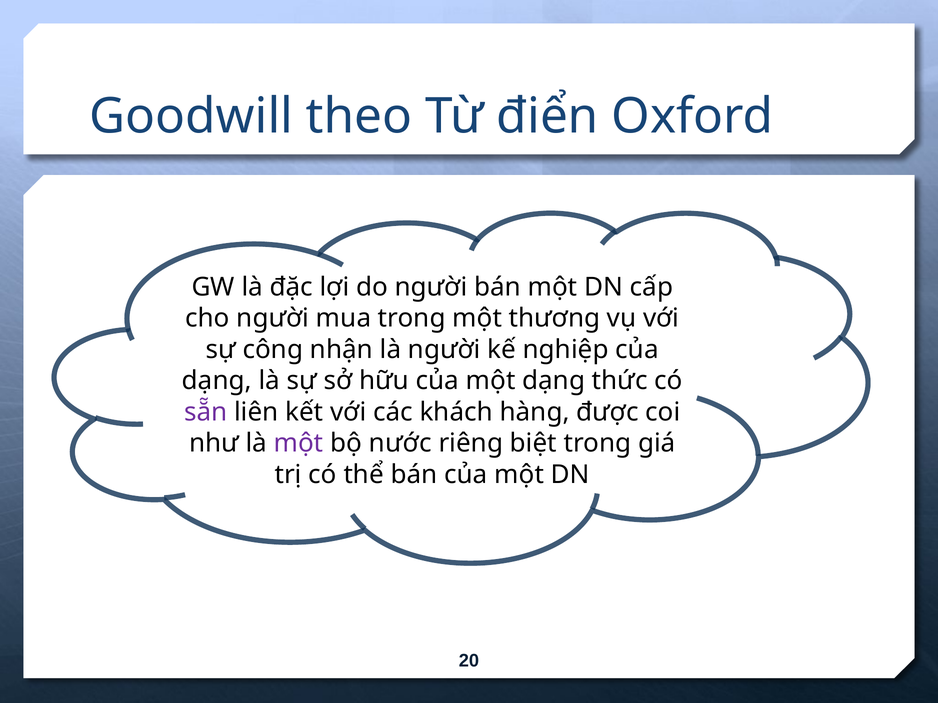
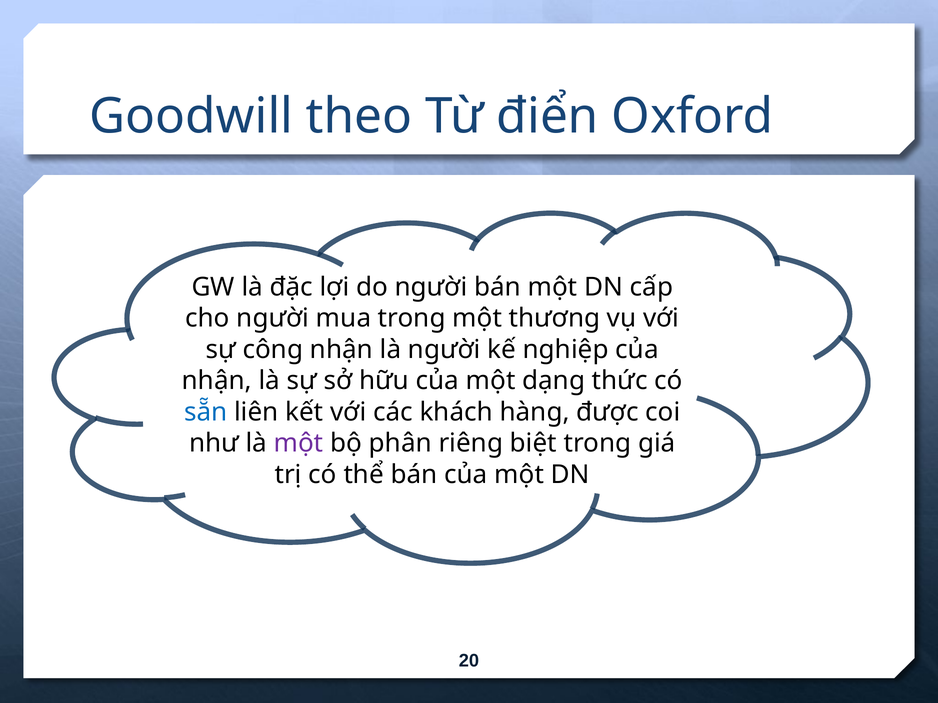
dạng at (217, 381): dạng -> nhận
sẵn colour: purple -> blue
nước: nước -> phân
